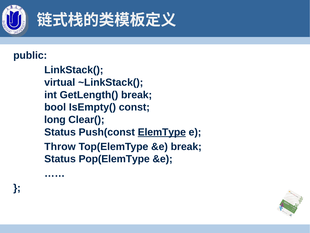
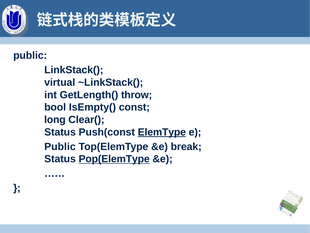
GetLength( break: break -> throw
Throw at (60, 146): Throw -> Public
Pop(ElemType underline: none -> present
